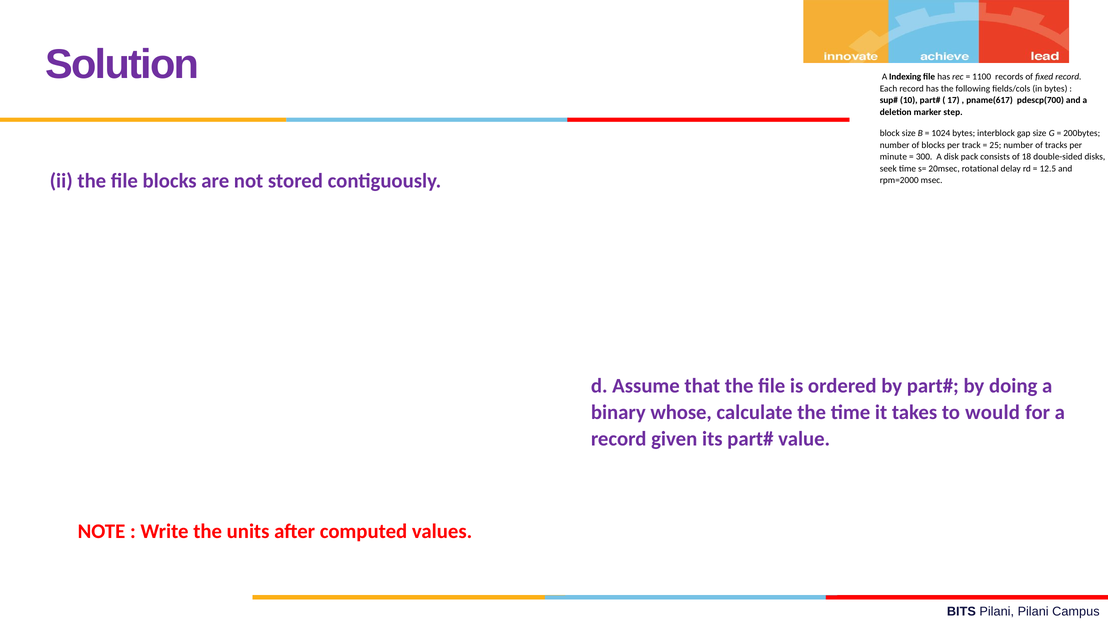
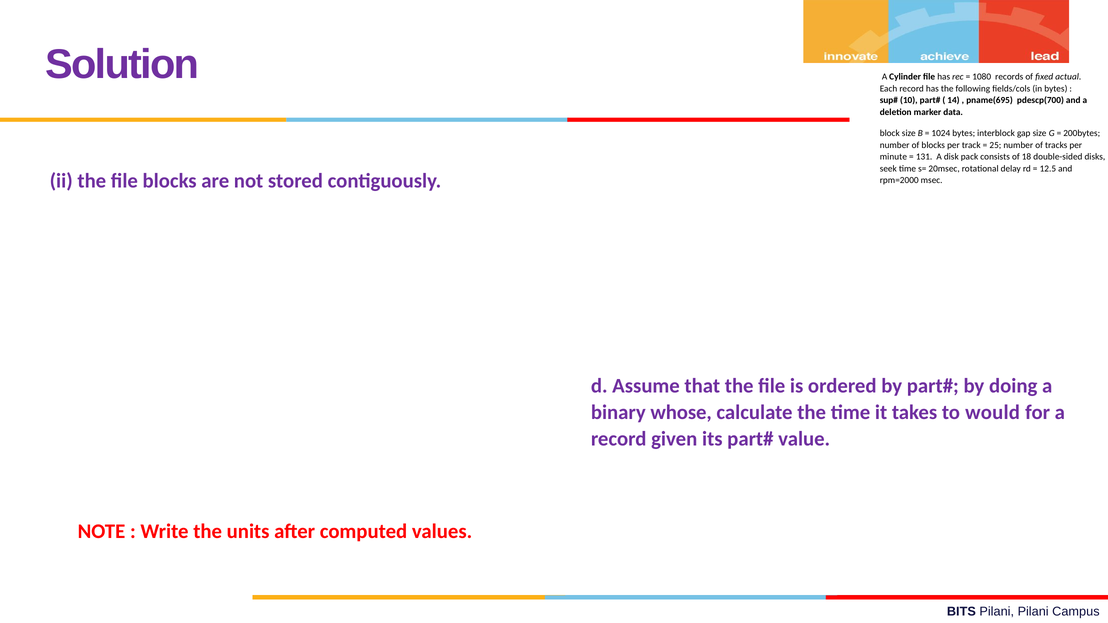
Indexing: Indexing -> Cylinder
1100: 1100 -> 1080
fixed record: record -> actual
17: 17 -> 14
pname(617: pname(617 -> pname(695
step: step -> data
300: 300 -> 131
